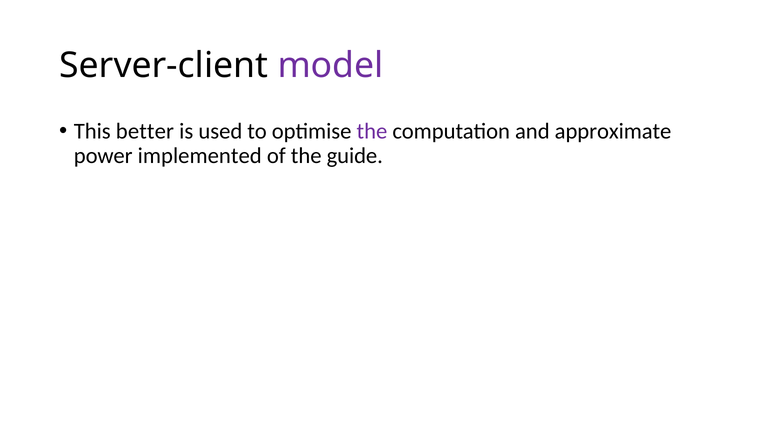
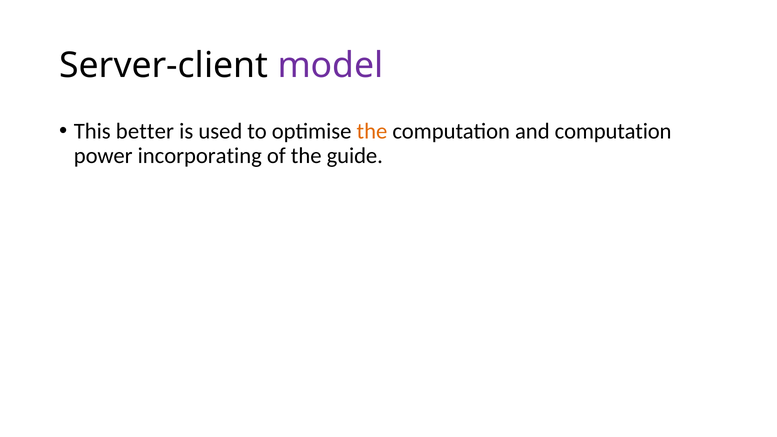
the at (372, 131) colour: purple -> orange
and approximate: approximate -> computation
implemented: implemented -> incorporating
